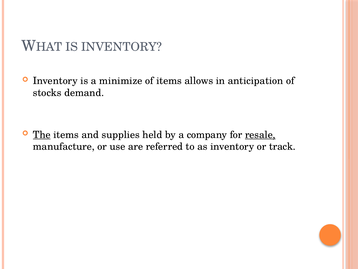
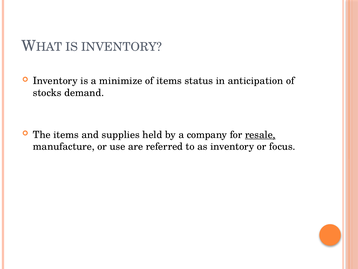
allows: allows -> status
The underline: present -> none
track: track -> focus
